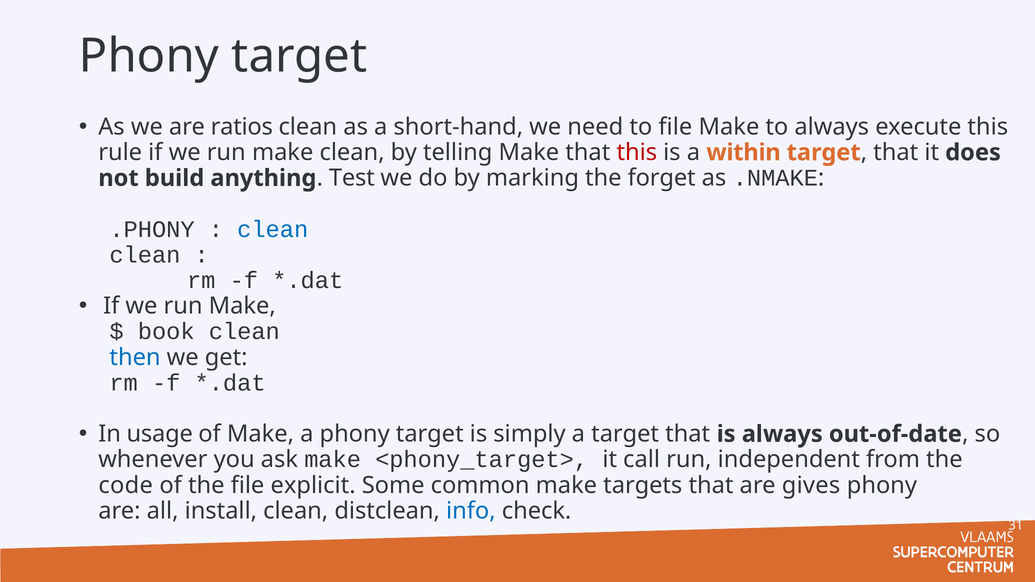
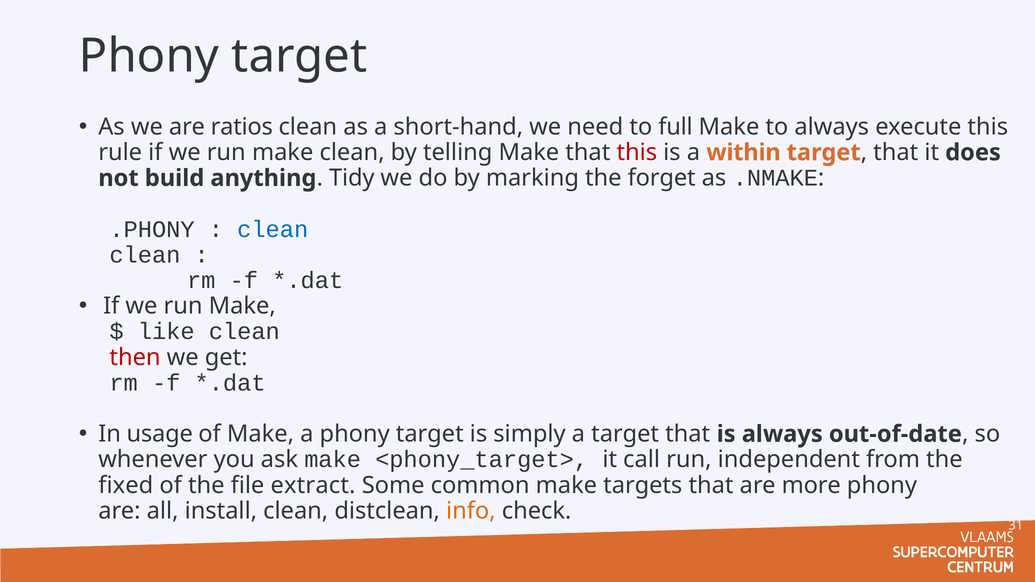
to file: file -> full
Test: Test -> Tidy
book: book -> like
then colour: blue -> red
code: code -> fixed
explicit: explicit -> extract
gives: gives -> more
info colour: blue -> orange
